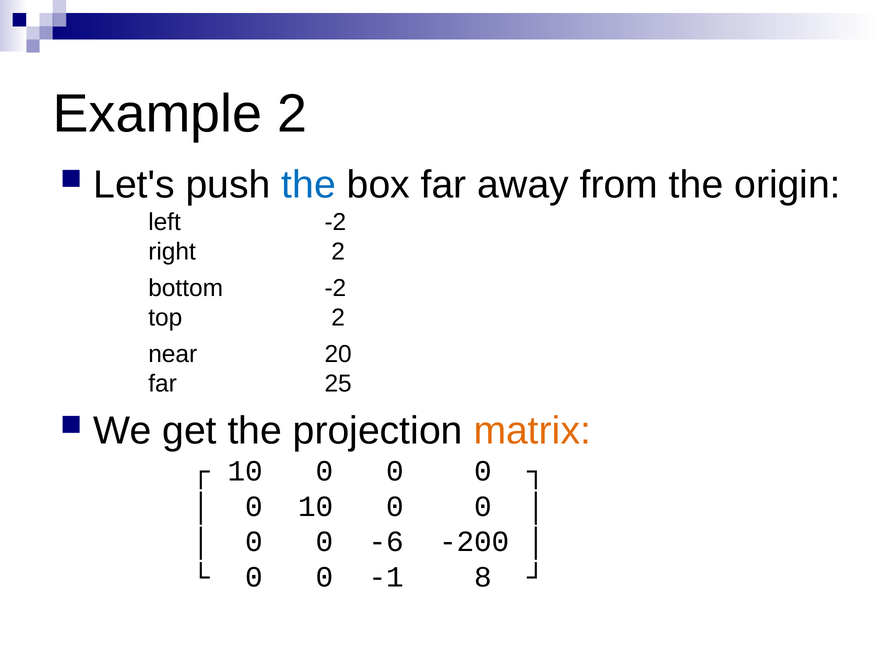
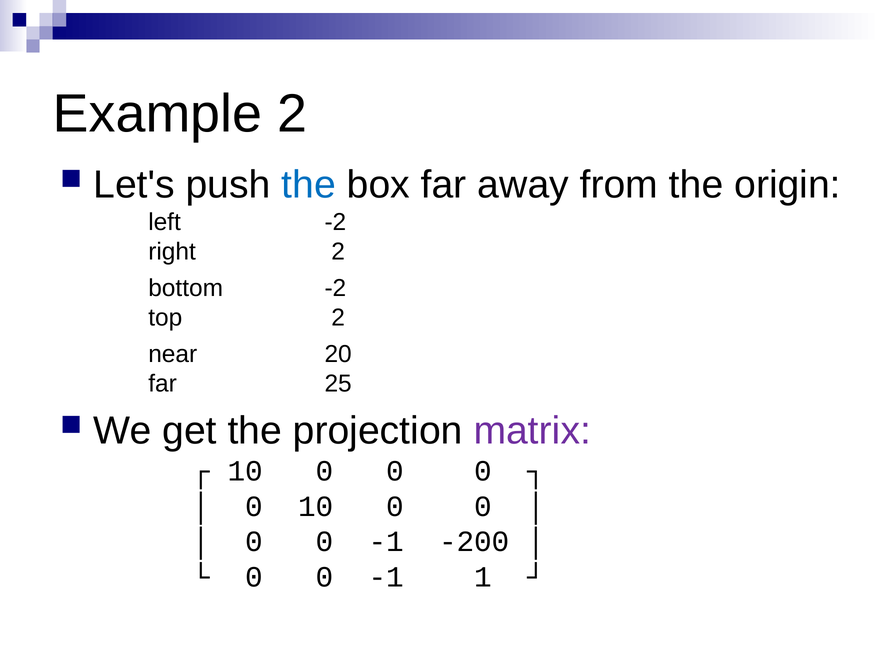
matrix colour: orange -> purple
-6 at (386, 542): -6 -> -1
8: 8 -> 1
